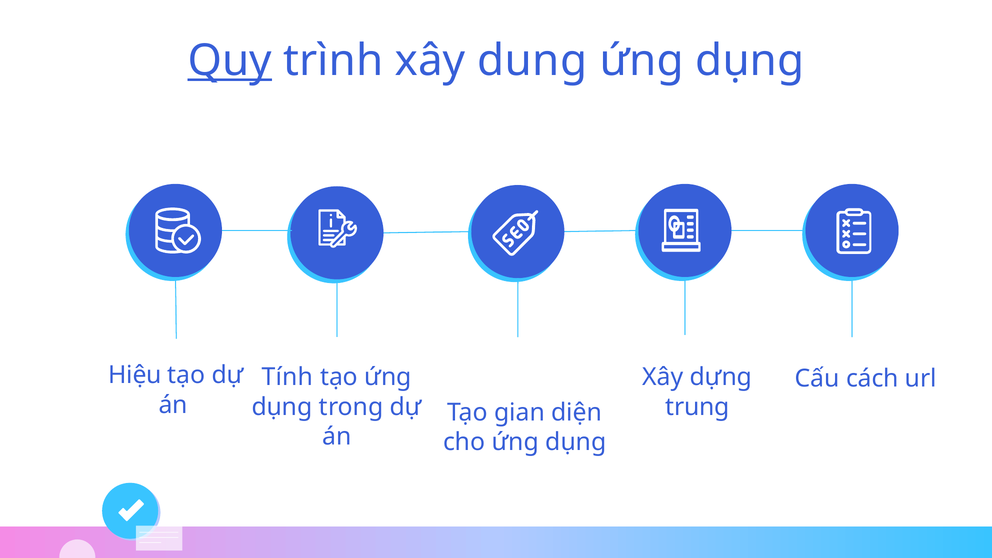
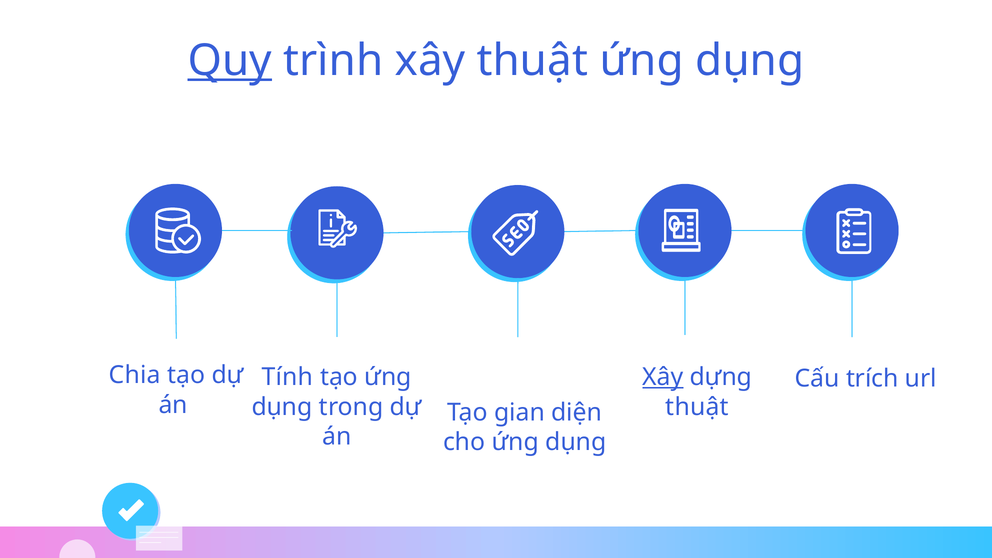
xây dung: dung -> thuật
Hiệu: Hiệu -> Chia
Xây at (663, 377) underline: none -> present
cách: cách -> trích
trung at (697, 407): trung -> thuật
